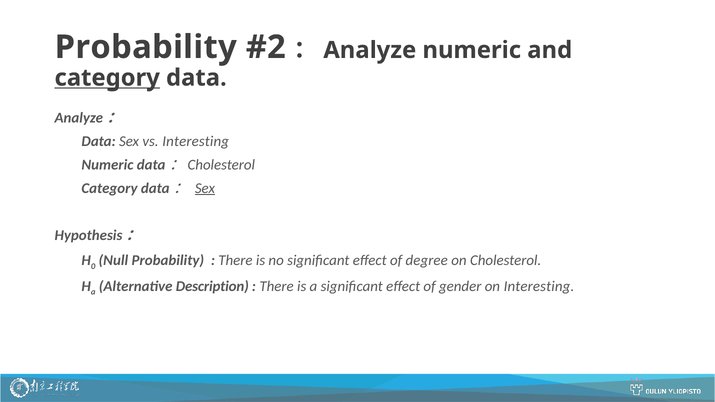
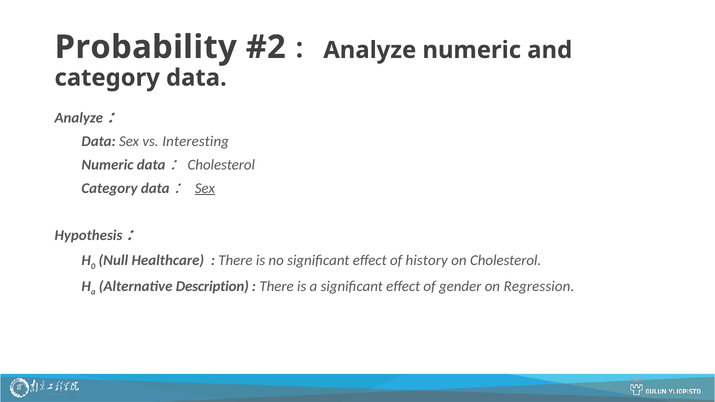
category at (107, 78) underline: present -> none
Null Probability: Probability -> Healthcare
degree: degree -> history
on Interesting: Interesting -> Regression
